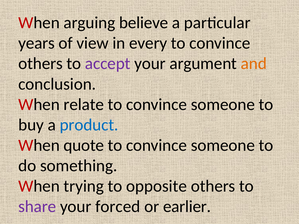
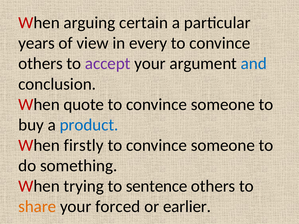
believe: believe -> certain
and colour: orange -> blue
relate: relate -> quote
quote: quote -> firstly
opposite: opposite -> sentence
share colour: purple -> orange
